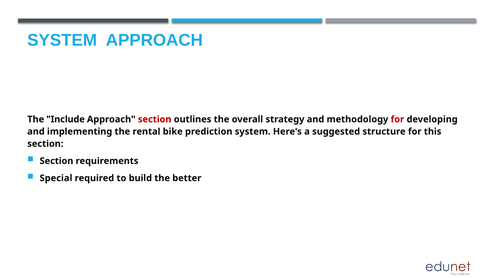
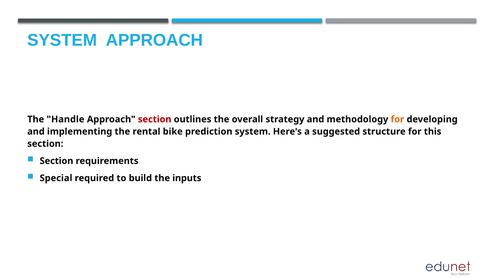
Include: Include -> Handle
for at (397, 119) colour: red -> orange
better: better -> inputs
